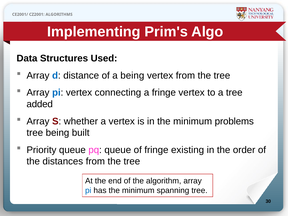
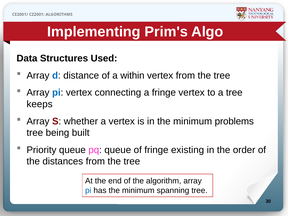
a being: being -> within
added: added -> keeps
